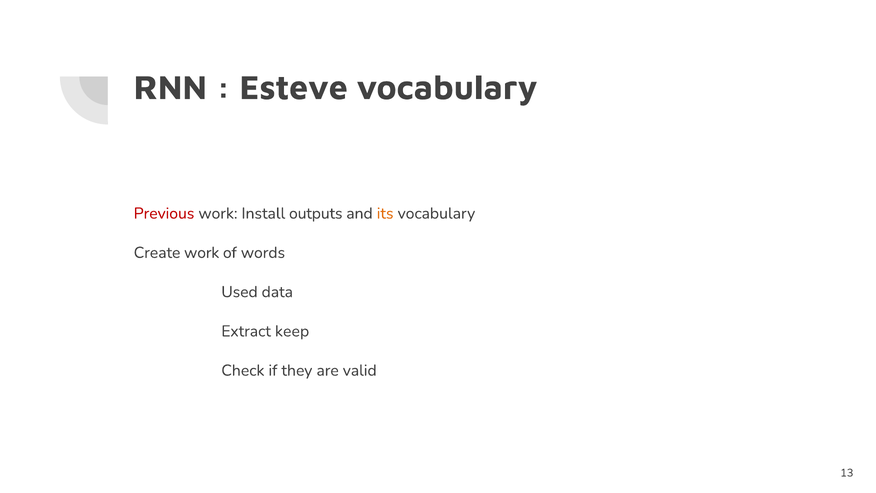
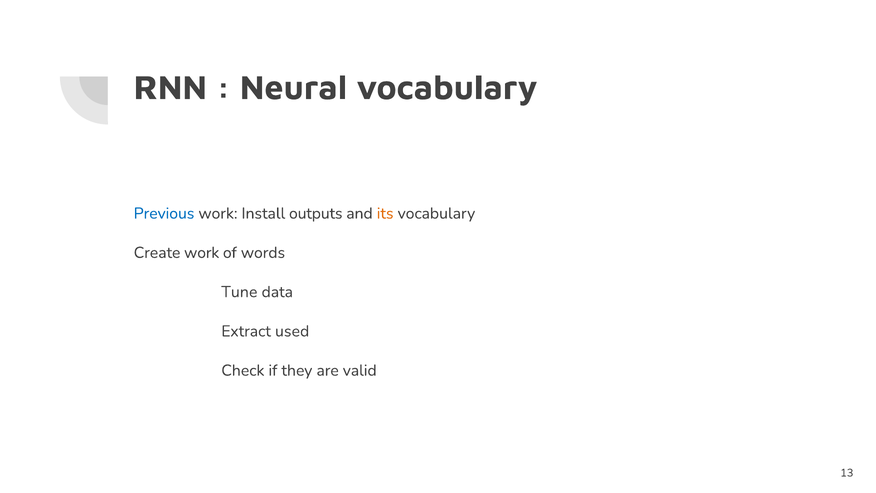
Esteve: Esteve -> Neural
Previous colour: red -> blue
Used: Used -> Tune
keep: keep -> used
